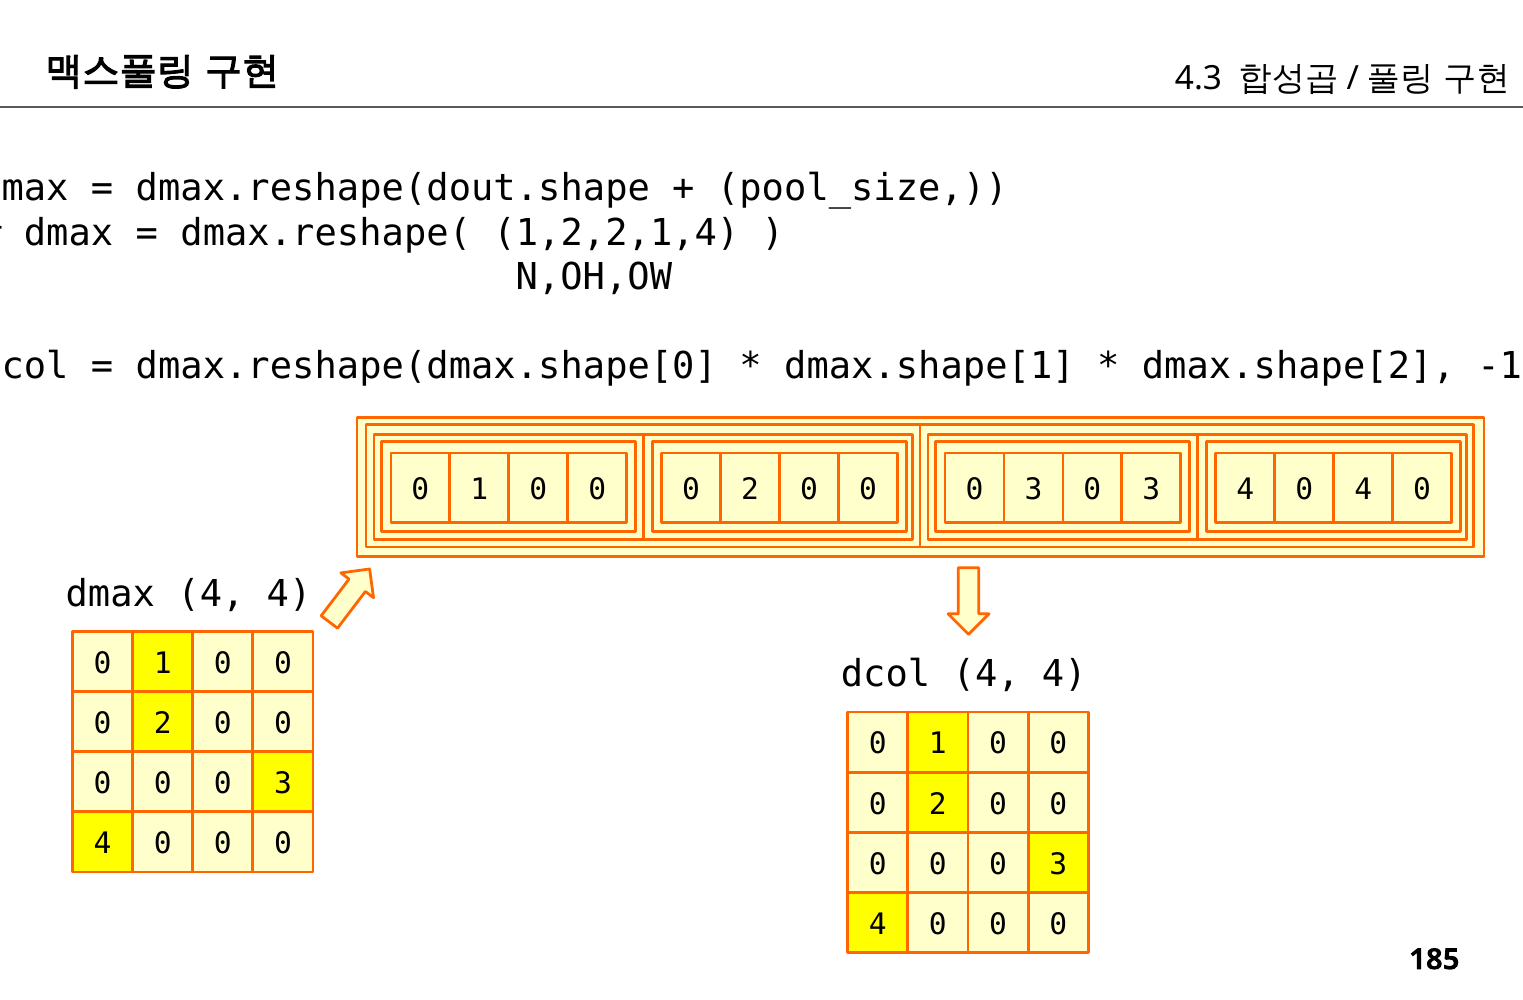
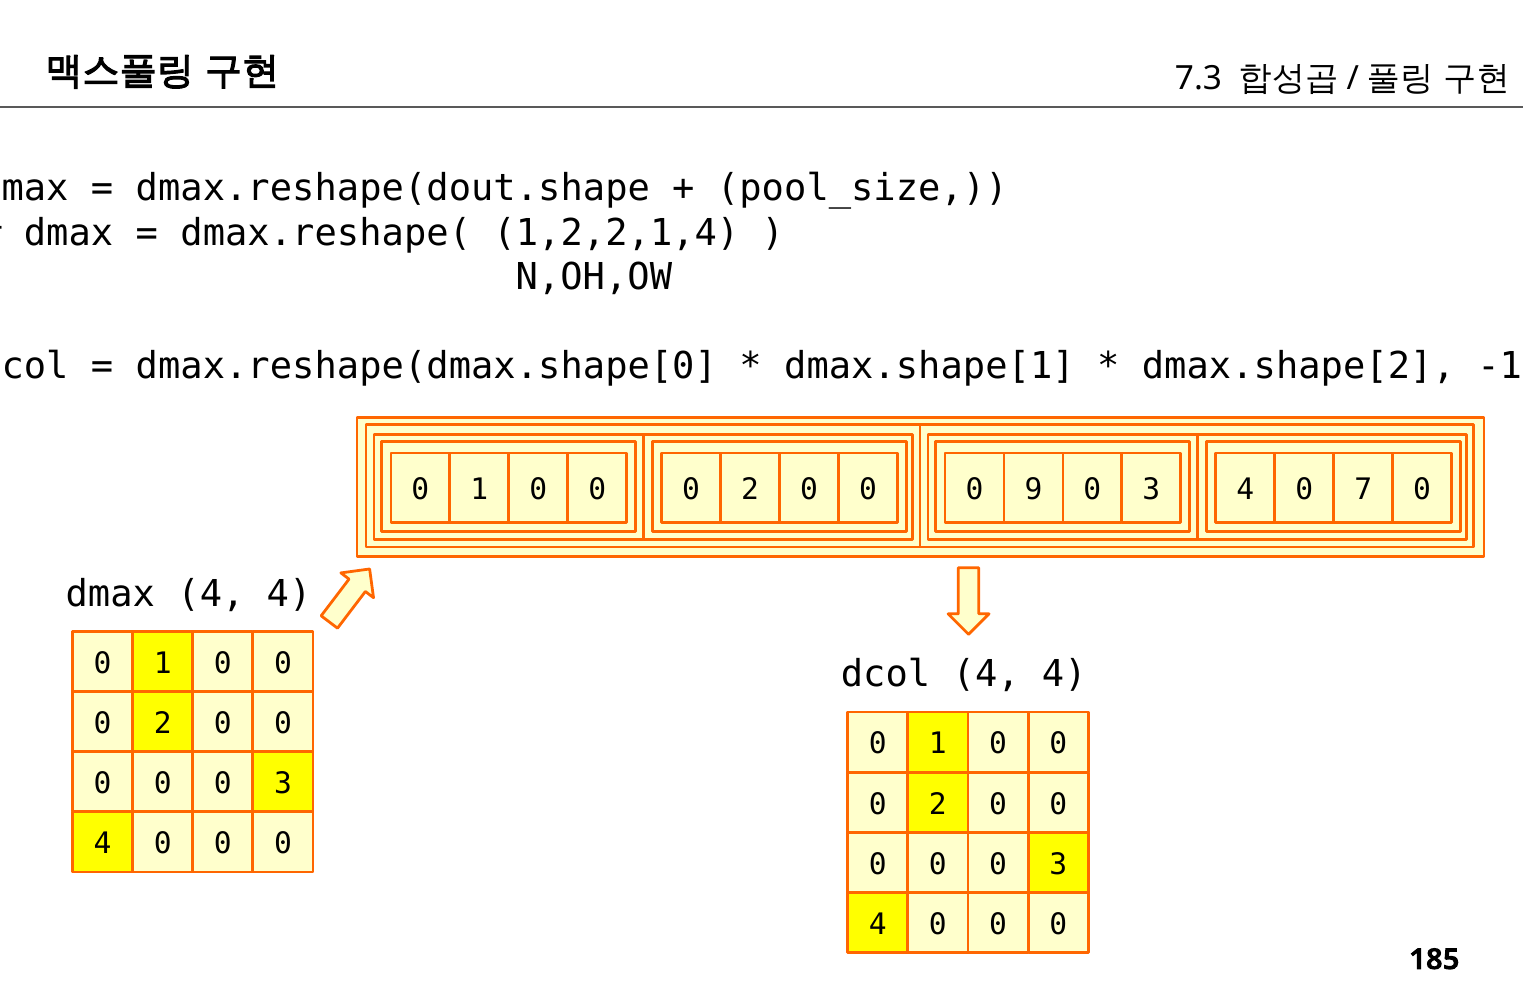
4.3: 4.3 -> 7.3
3 at (1033, 490): 3 -> 9
0 4: 4 -> 7
